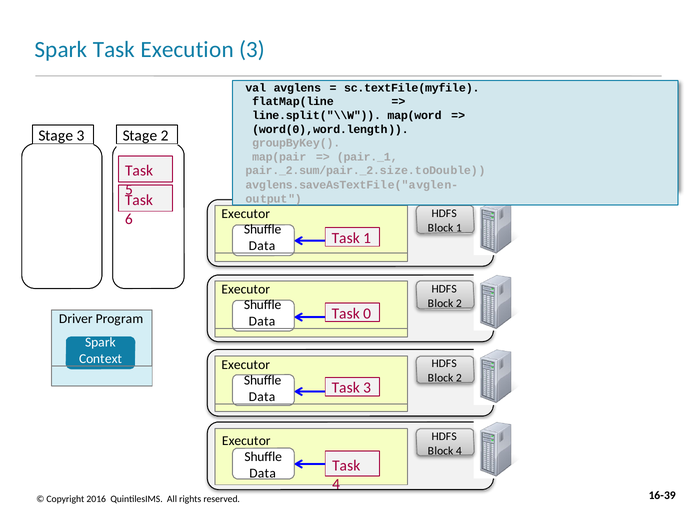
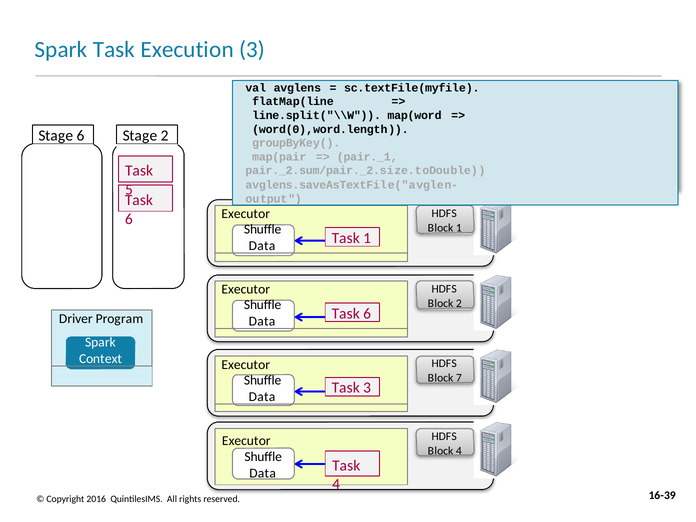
Stage 3: 3 -> 6
Data Task 0: 0 -> 6
2 at (459, 378): 2 -> 7
